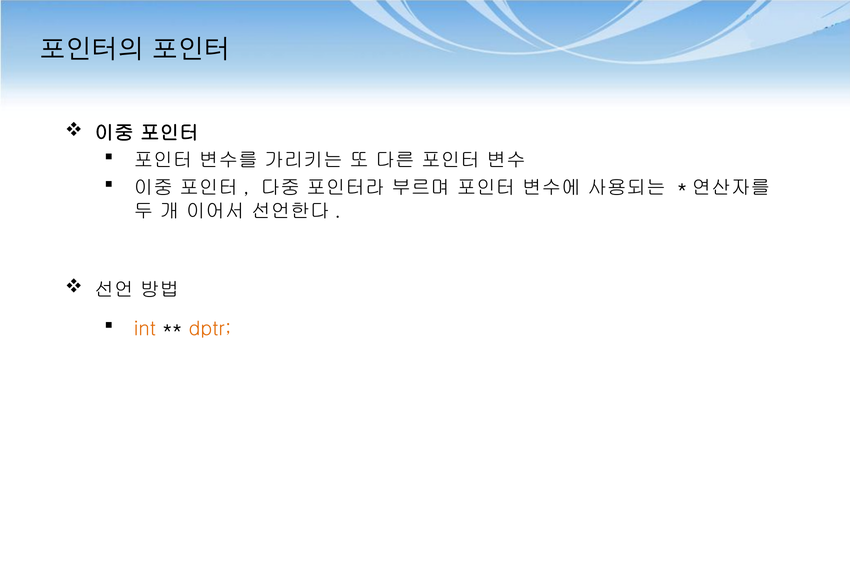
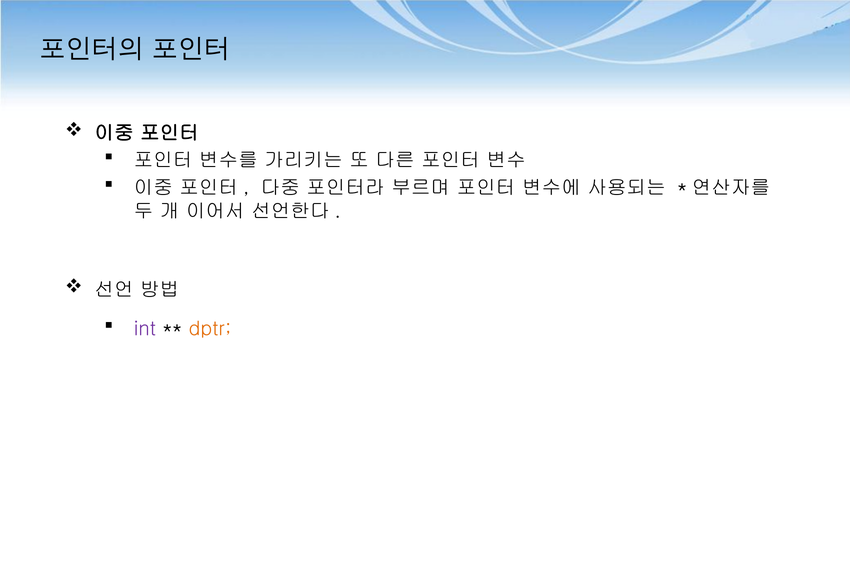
int colour: orange -> purple
